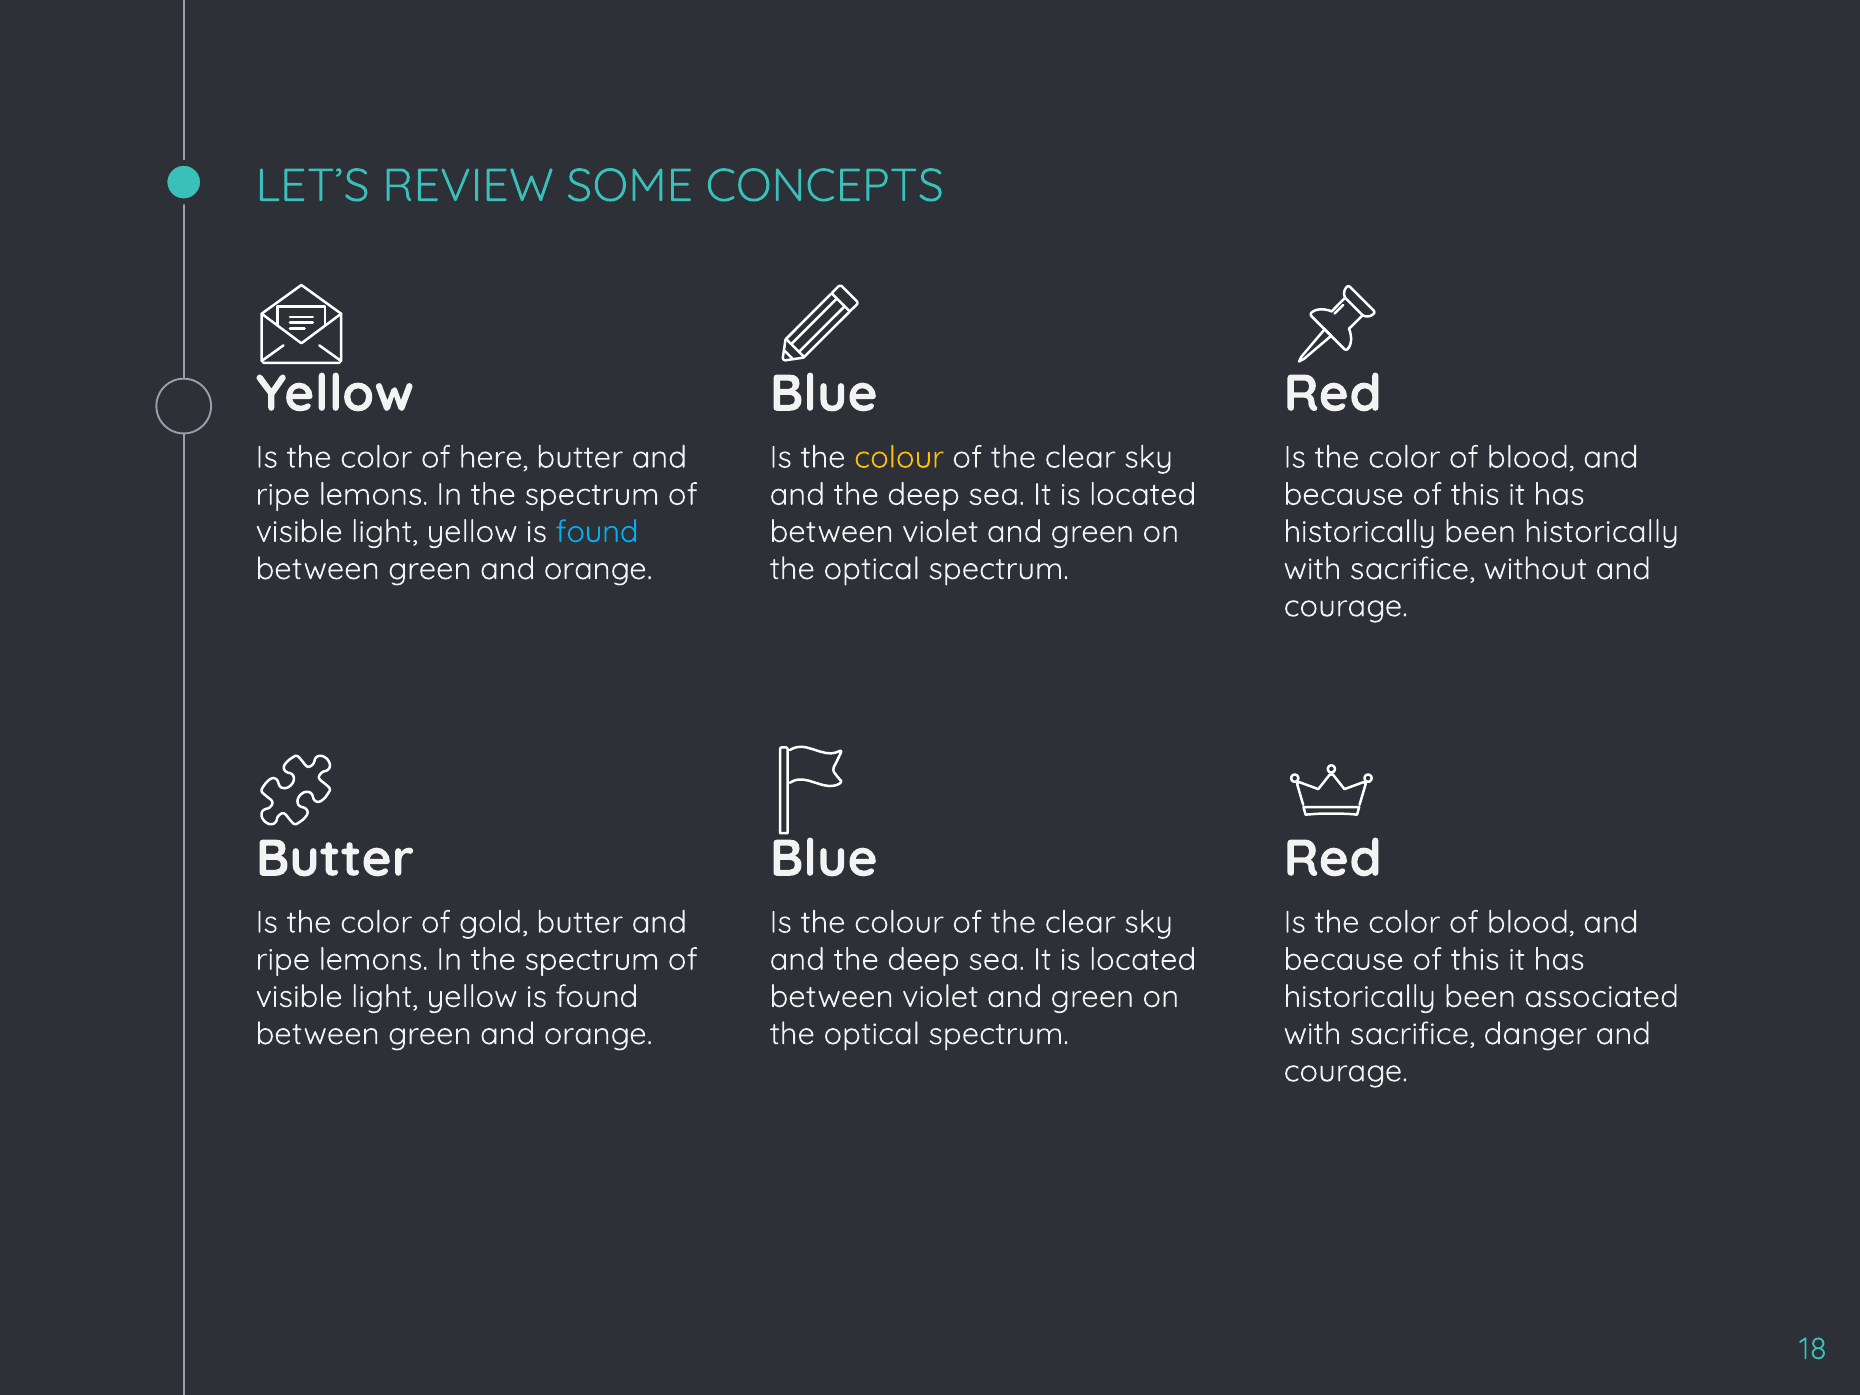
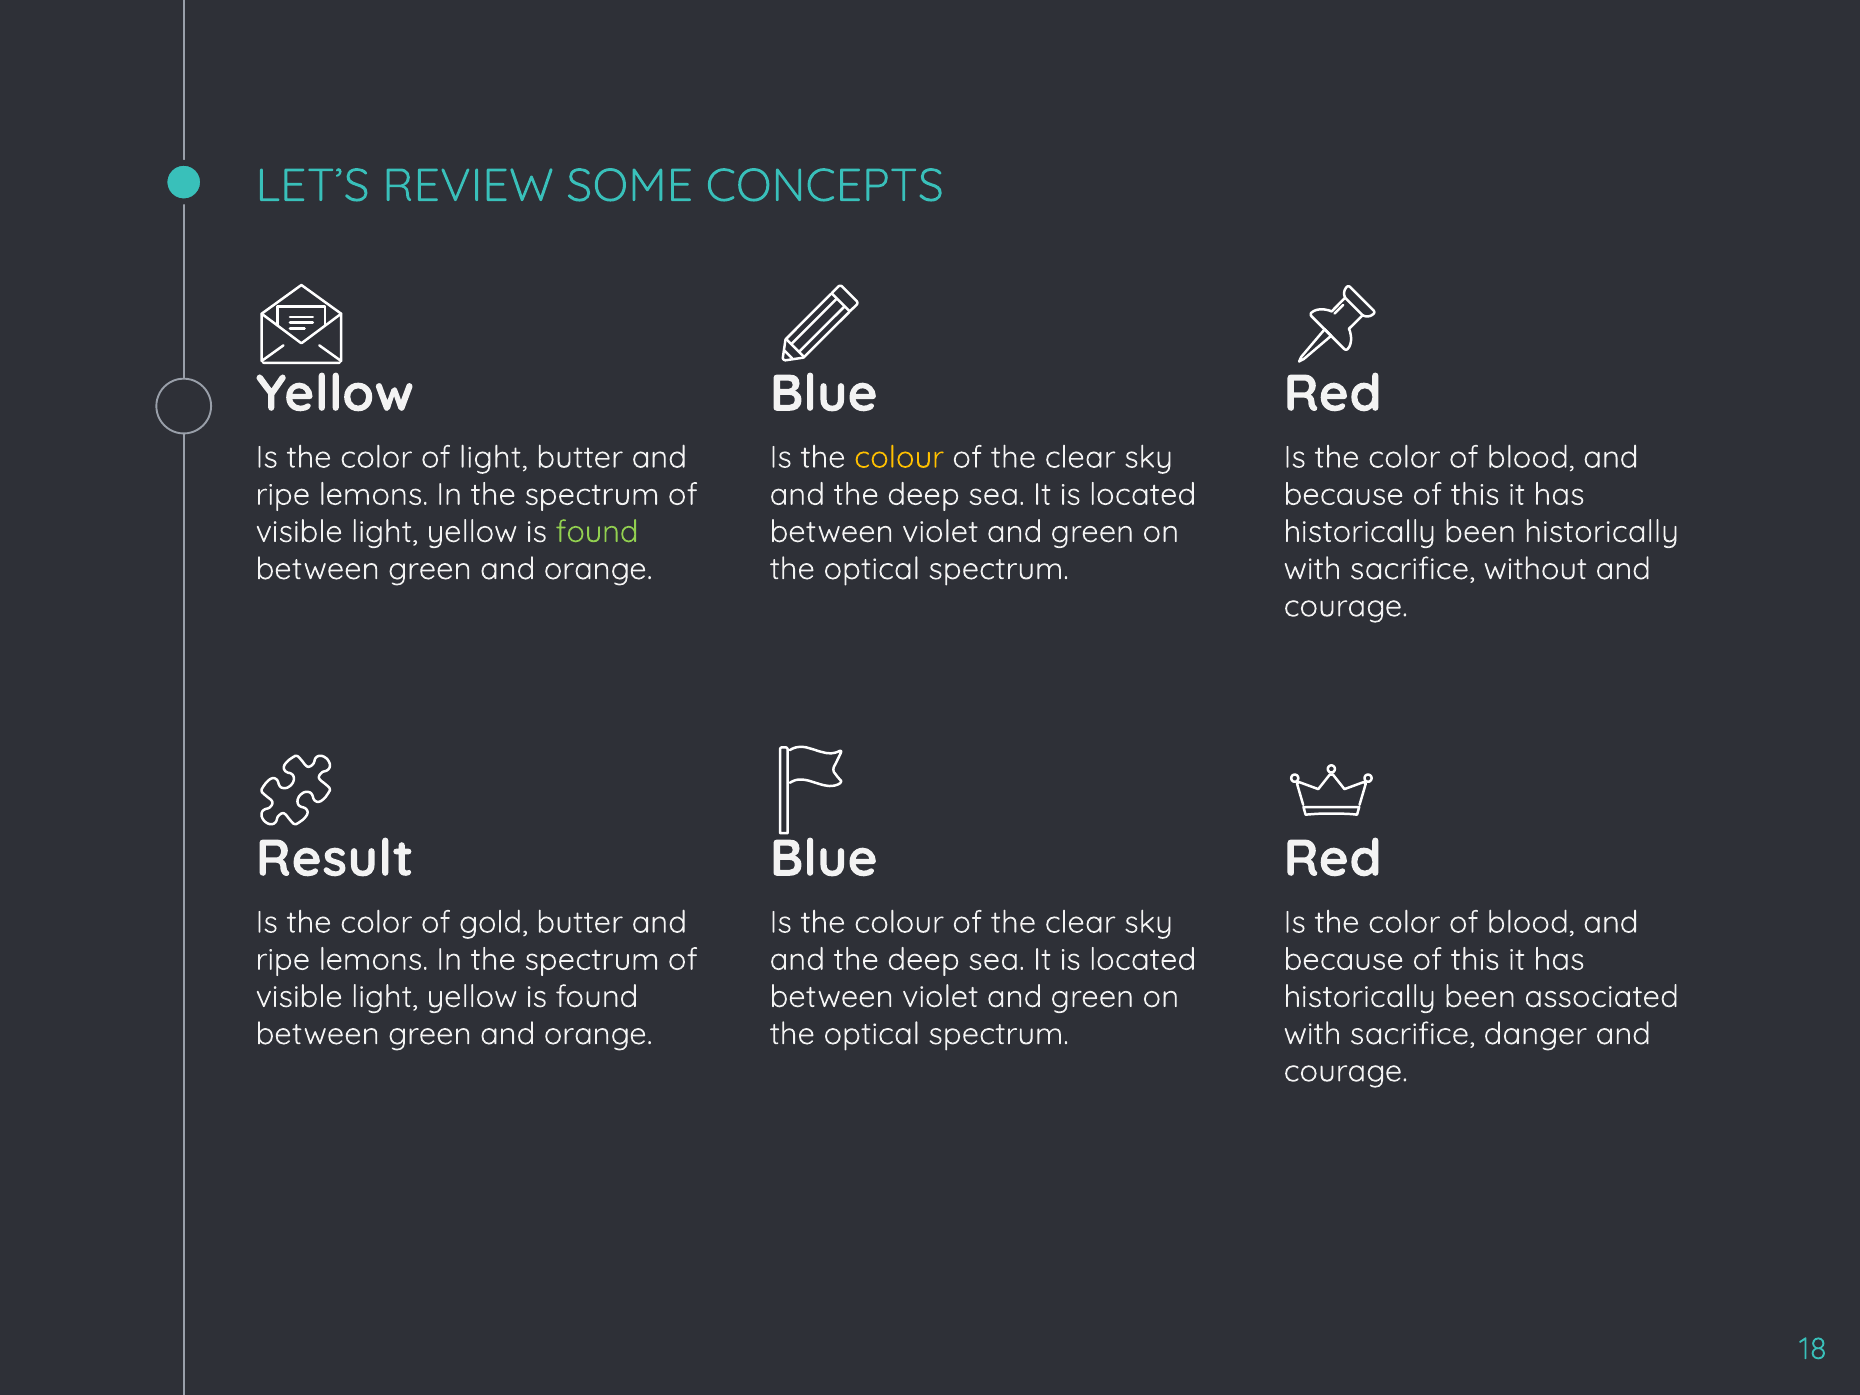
of here: here -> light
found at (597, 532) colour: light blue -> light green
Butter at (335, 859): Butter -> Result
